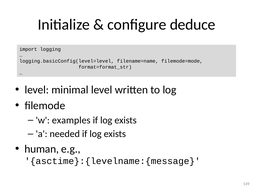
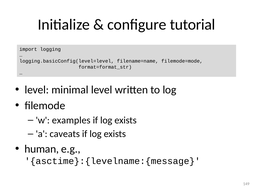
deduce: deduce -> tutorial
needed: needed -> caveats
